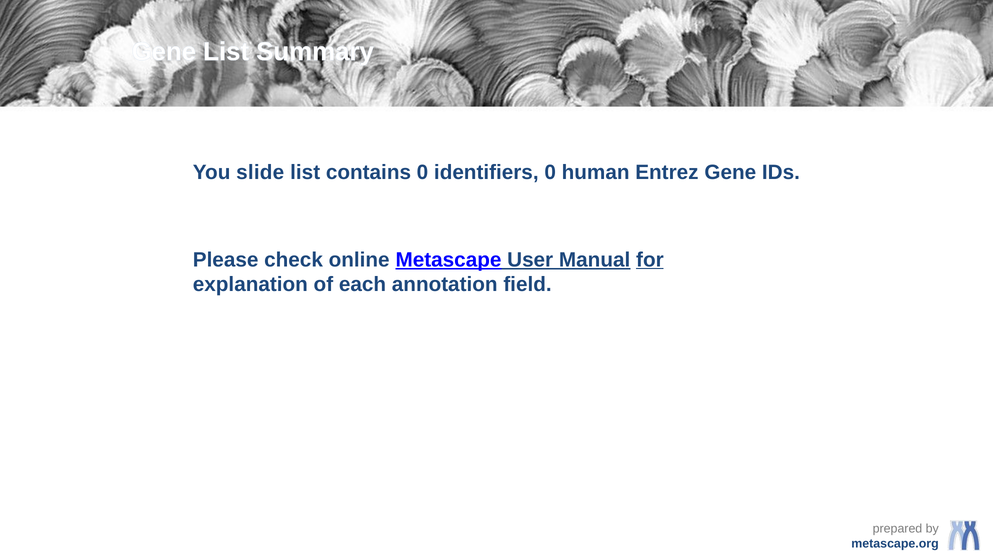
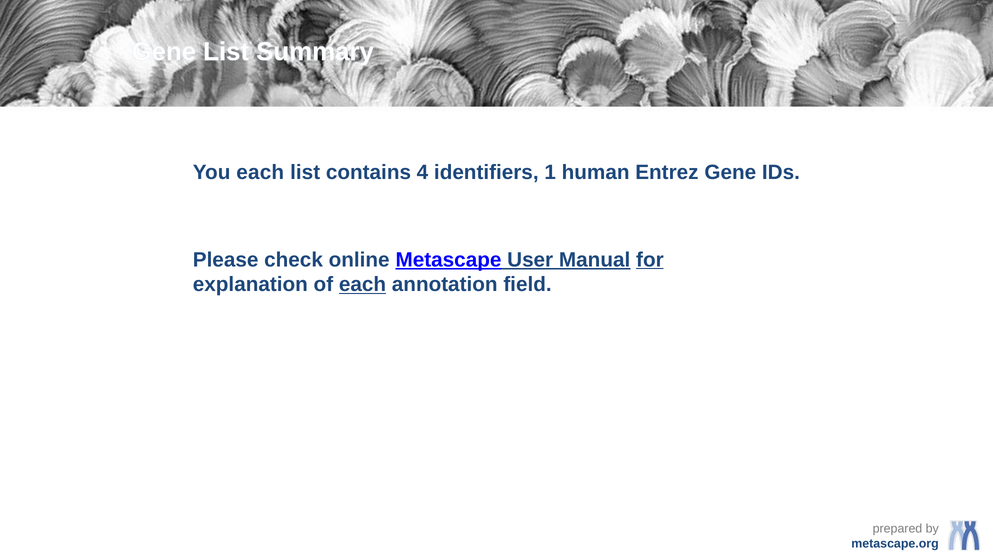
You slide: slide -> each
contains 0: 0 -> 4
identifiers 0: 0 -> 1
each at (363, 284) underline: none -> present
